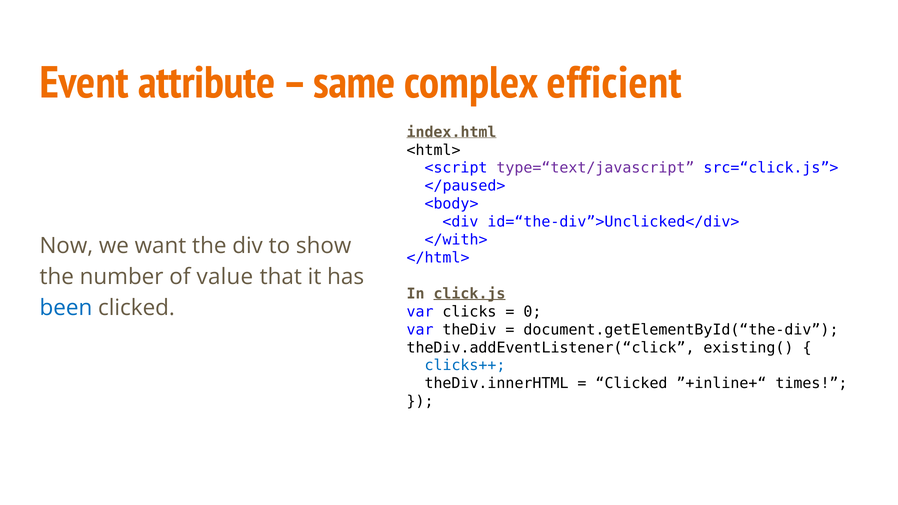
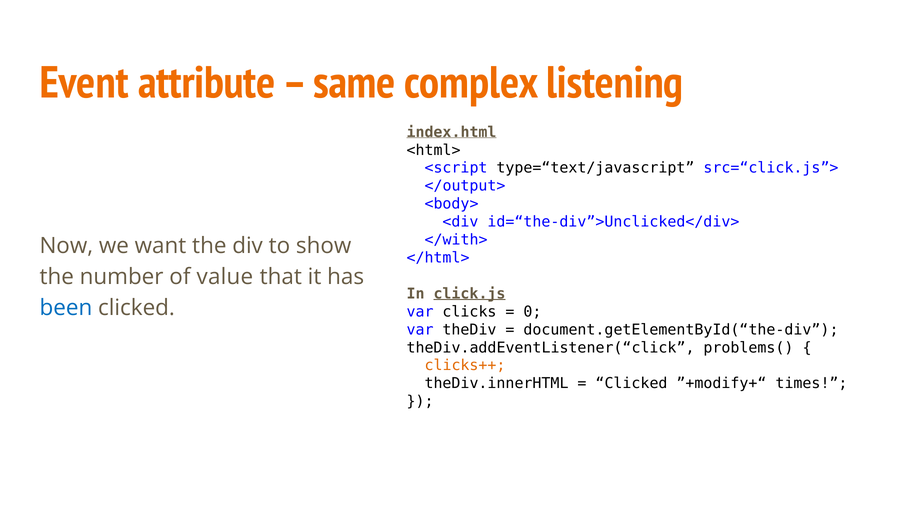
efficient: efficient -> listening
type=“text/javascript colour: purple -> black
</paused>: </paused> -> </output>
existing(: existing( -> problems(
clicks++ colour: blue -> orange
”+inline+“: ”+inline+“ -> ”+modify+“
